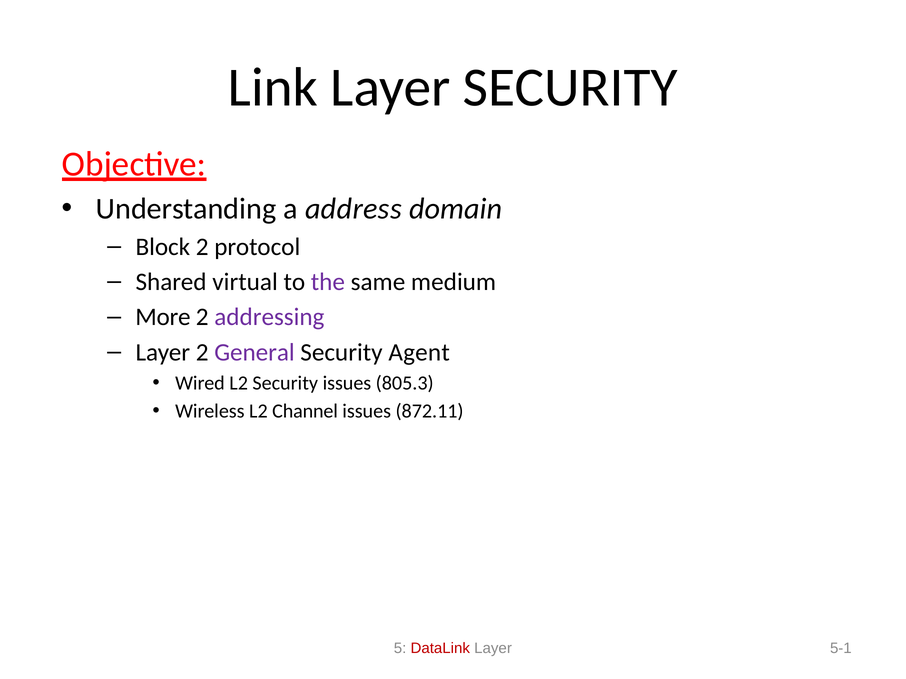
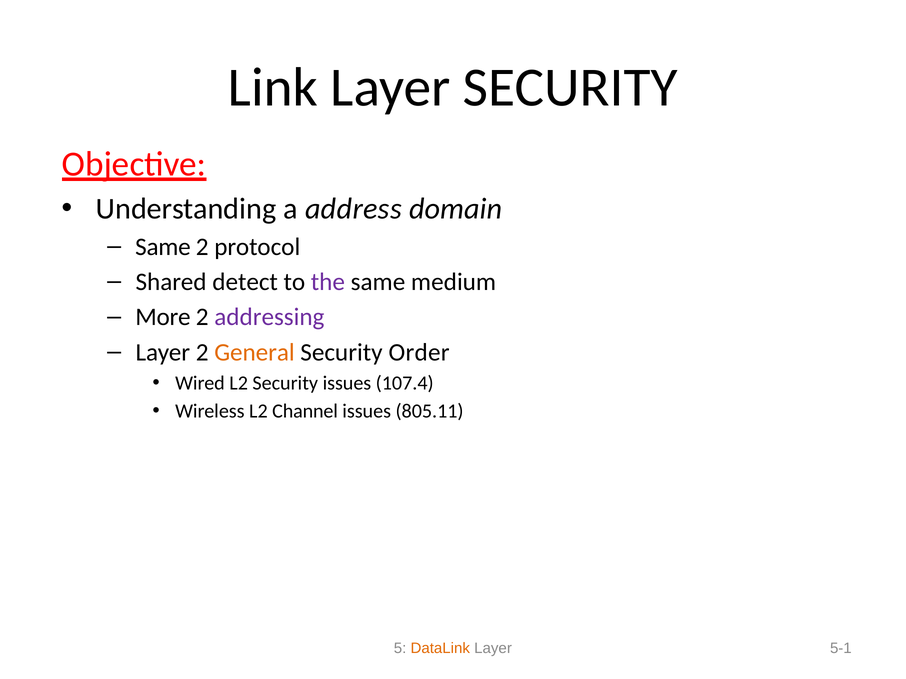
Block at (163, 247): Block -> Same
virtual: virtual -> detect
General colour: purple -> orange
Agent: Agent -> Order
805.3: 805.3 -> 107.4
872.11: 872.11 -> 805.11
DataLink colour: red -> orange
